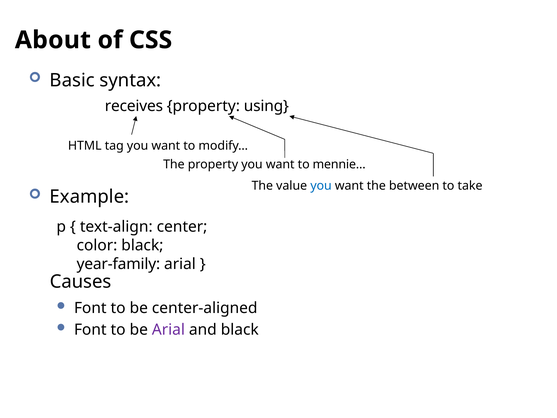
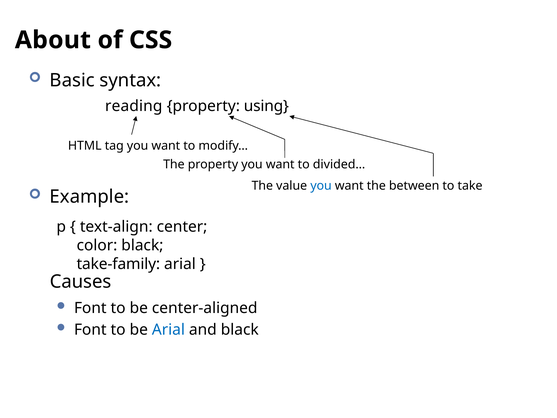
receives: receives -> reading
mennie…: mennie… -> divided…
year-family: year-family -> take-family
Arial at (168, 330) colour: purple -> blue
